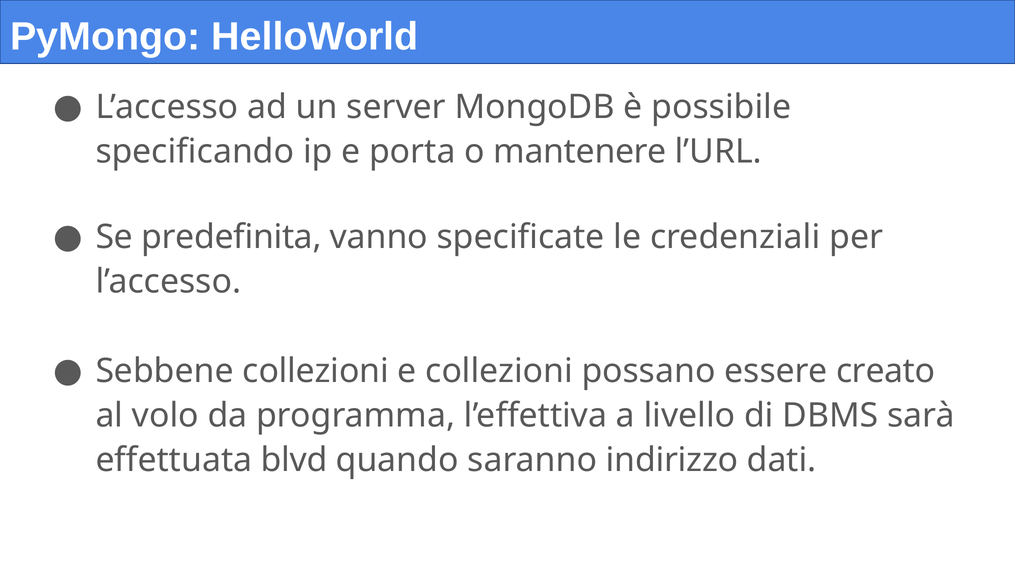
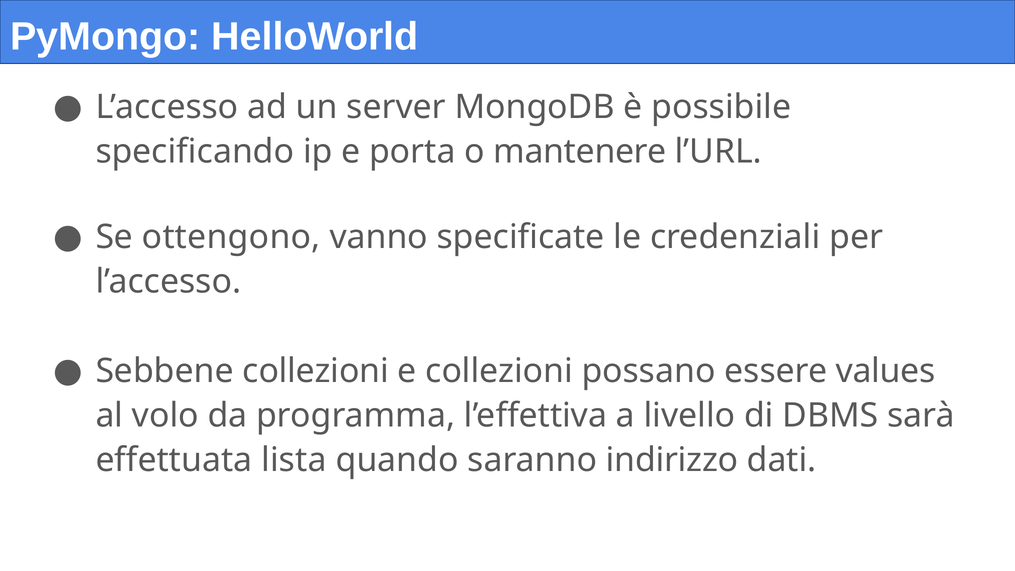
predefinita: predefinita -> ottengono
creato: creato -> values
blvd: blvd -> lista
